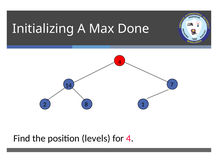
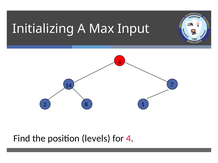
Done: Done -> Input
